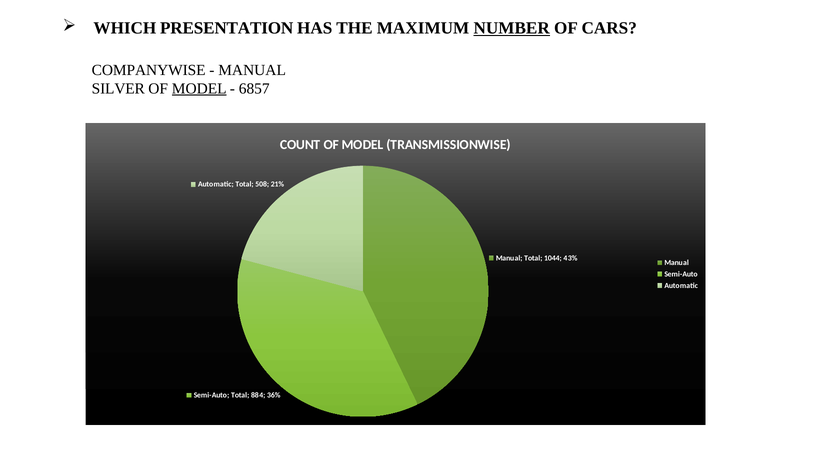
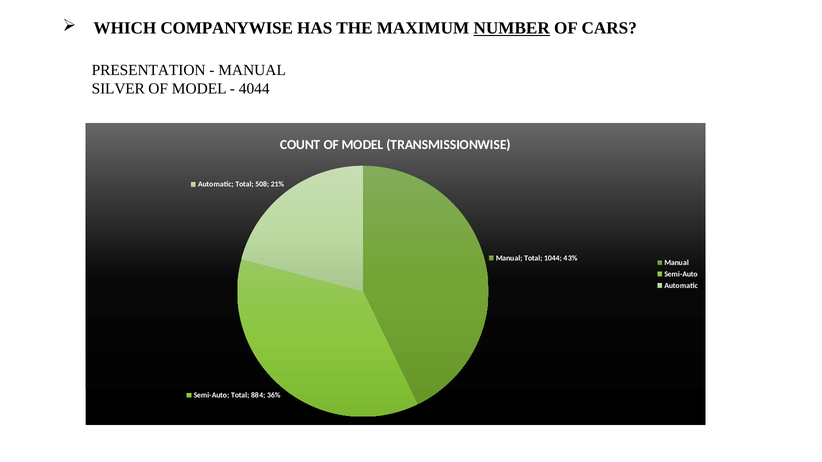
PRESENTATION: PRESENTATION -> COMPANYWISE
COMPANYWISE: COMPANYWISE -> PRESENTATION
MODEL at (199, 89) underline: present -> none
6857: 6857 -> 4044
